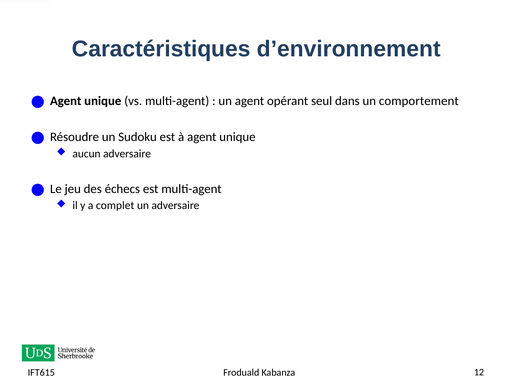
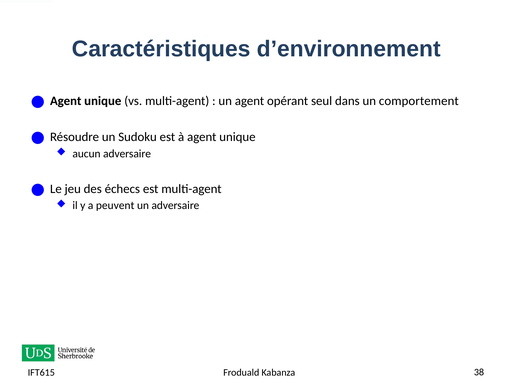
complet: complet -> peuvent
12: 12 -> 38
